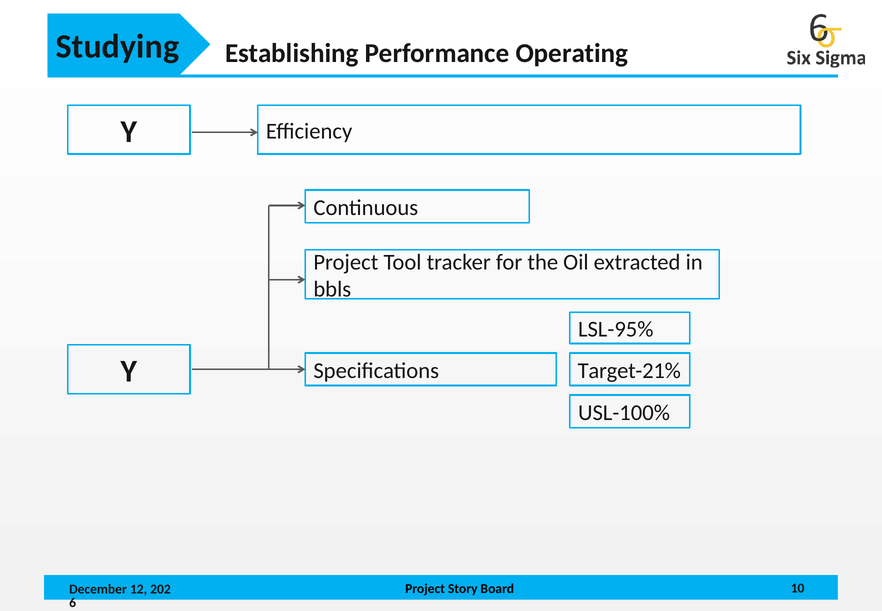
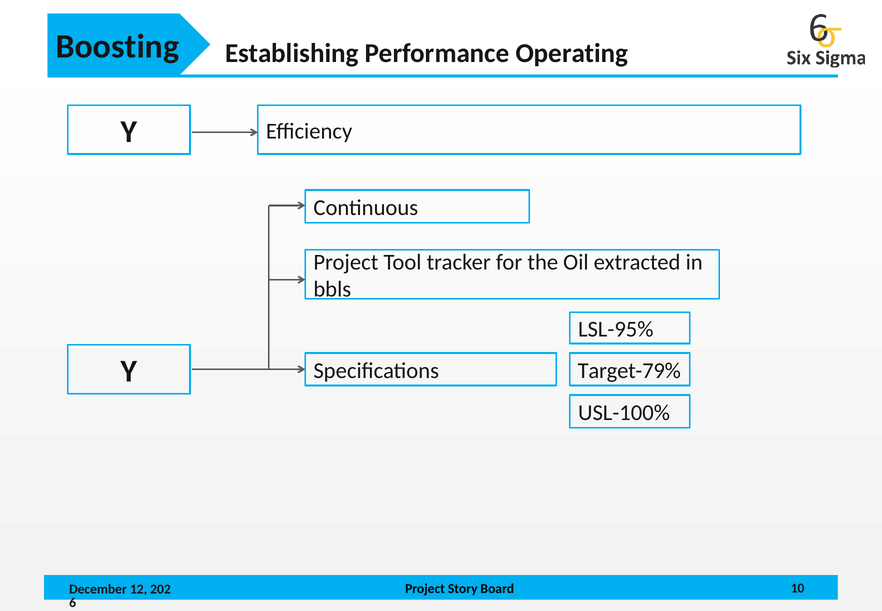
Studying: Studying -> Boosting
Target-21%: Target-21% -> Target-79%
